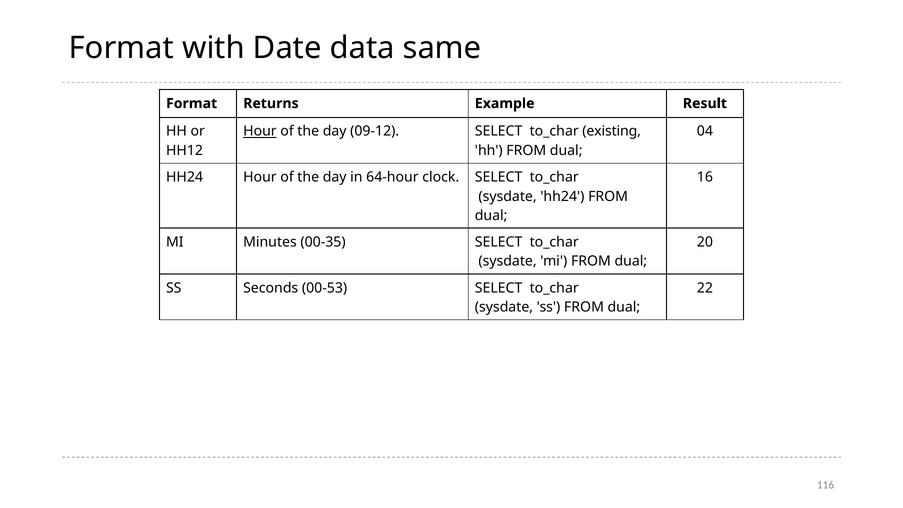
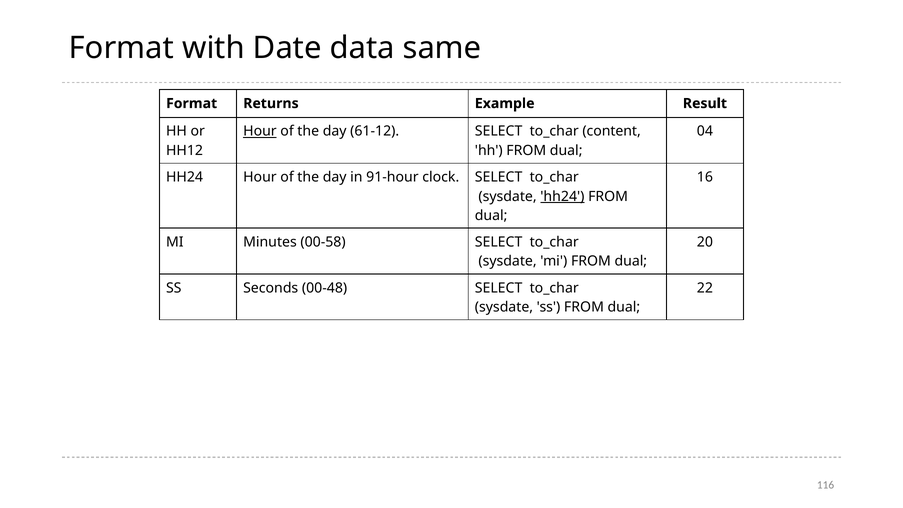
09-12: 09-12 -> 61-12
existing: existing -> content
64-hour: 64-hour -> 91-hour
hh24 at (562, 196) underline: none -> present
00-35: 00-35 -> 00-58
00-53: 00-53 -> 00-48
